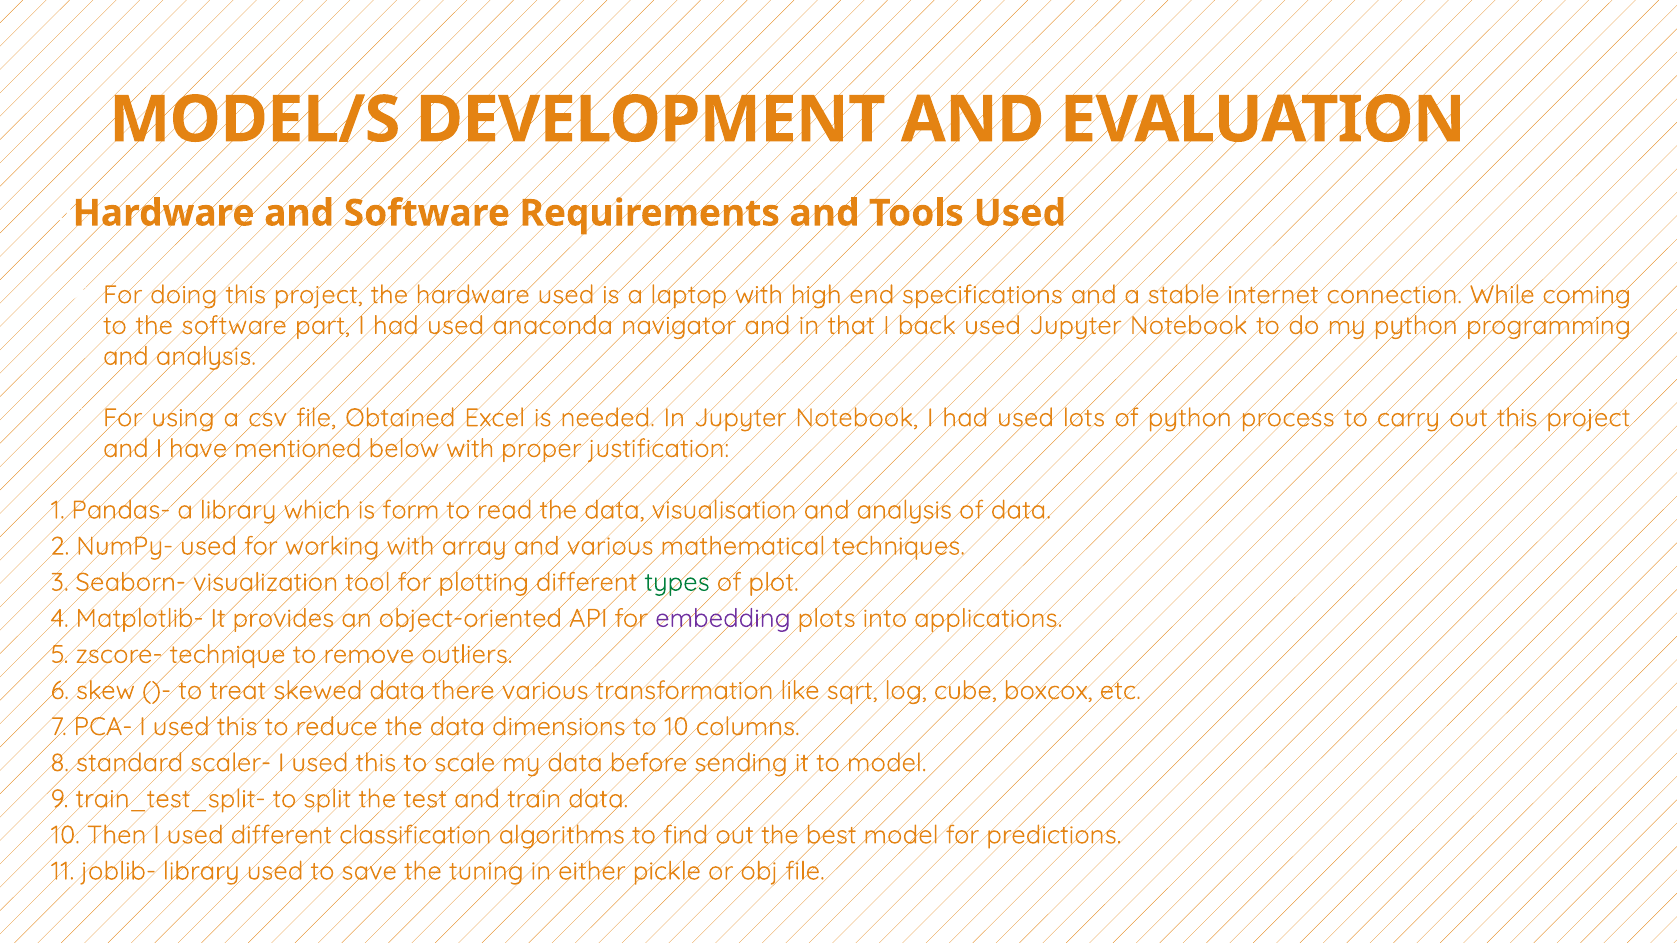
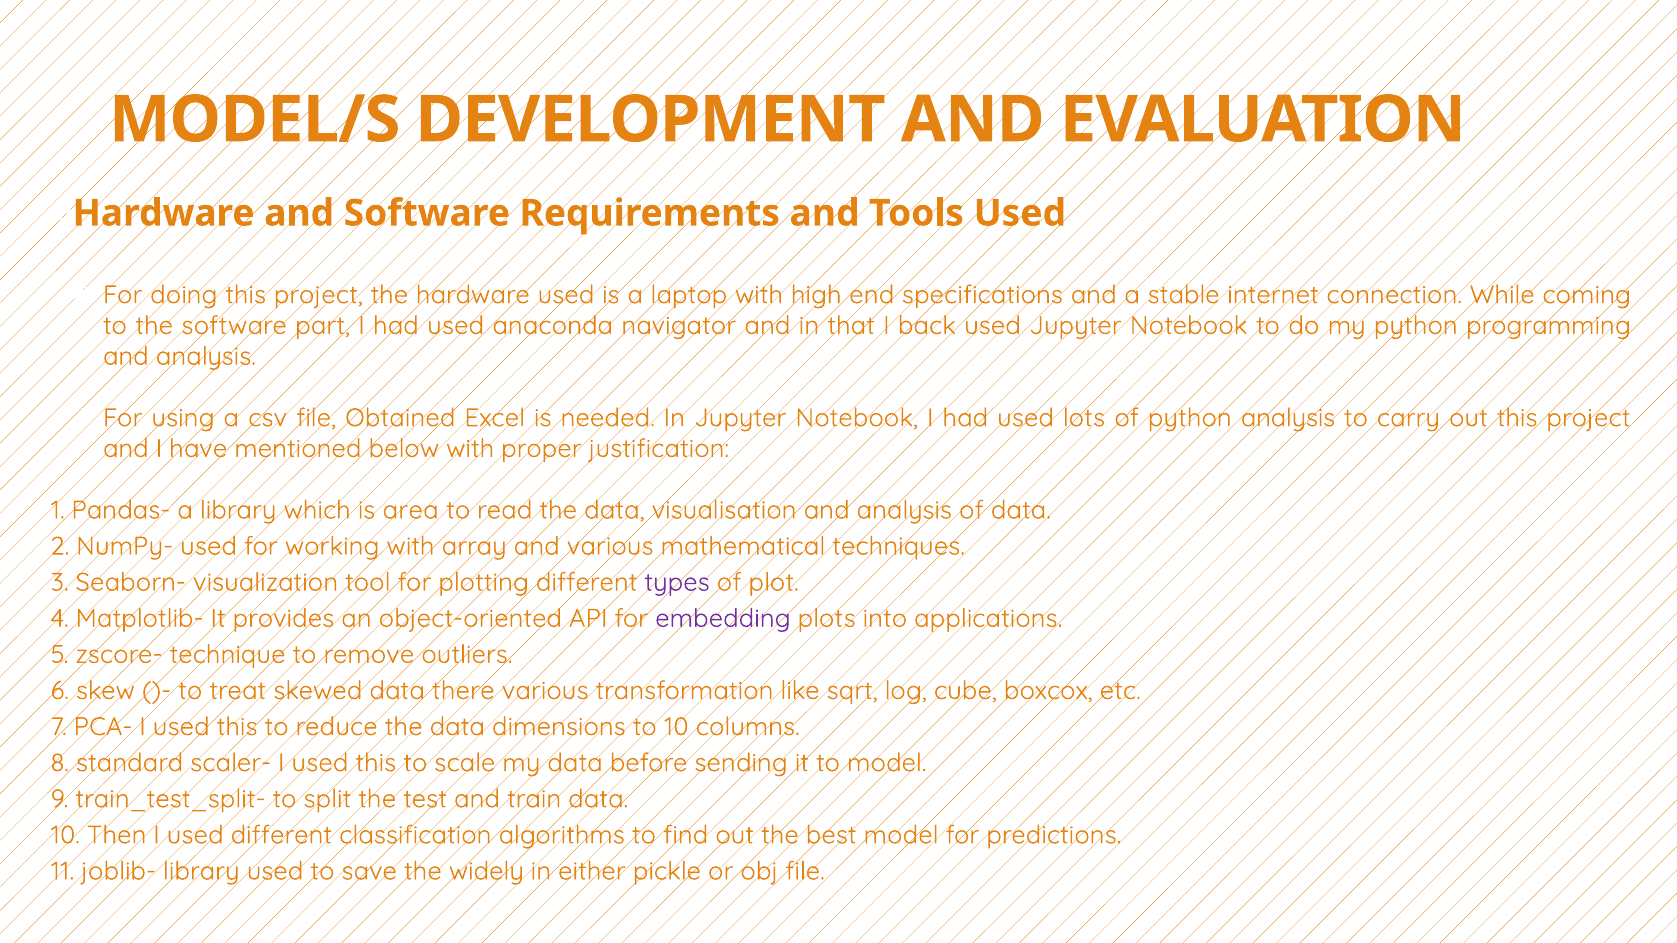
python process: process -> analysis
form: form -> area
types colour: green -> purple
tuning: tuning -> widely
